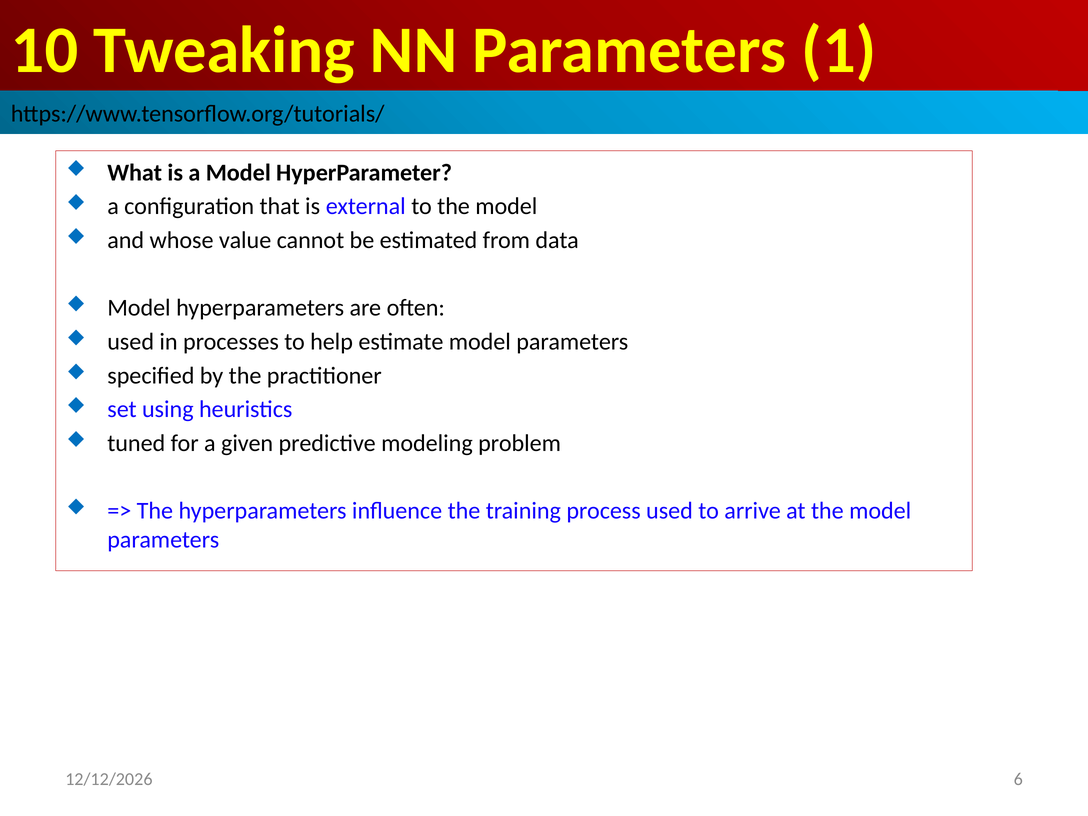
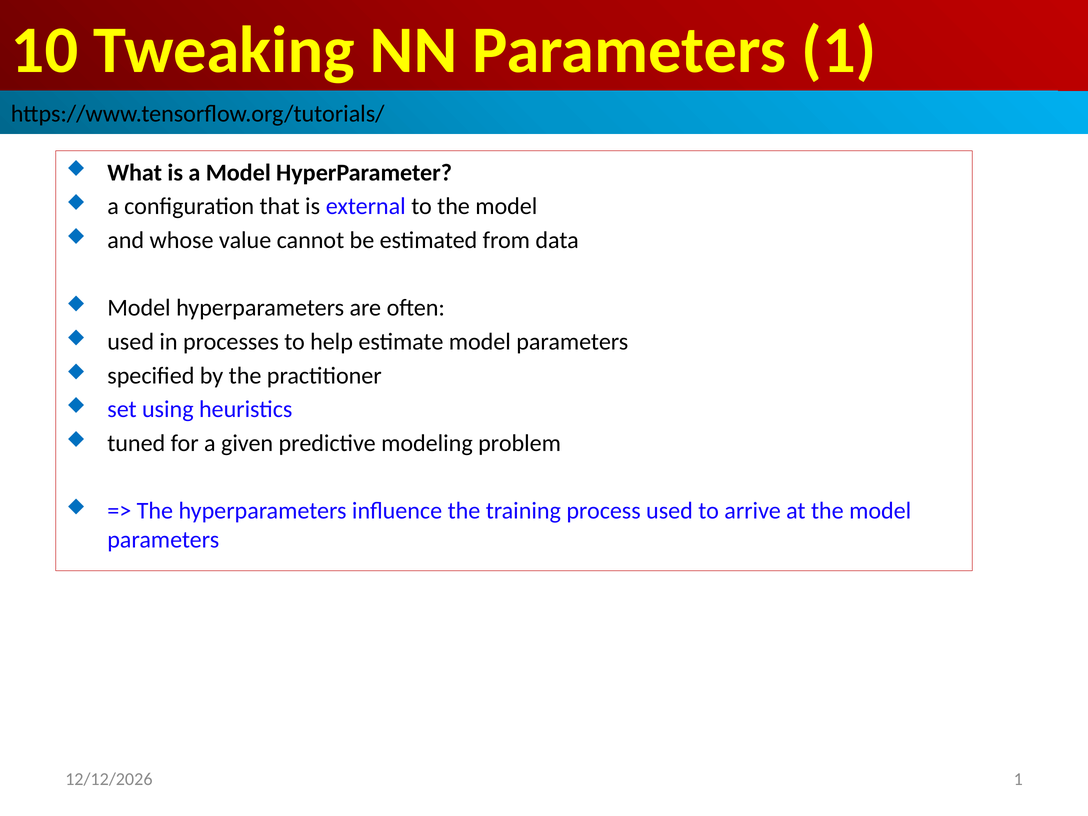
6 at (1018, 779): 6 -> 1
